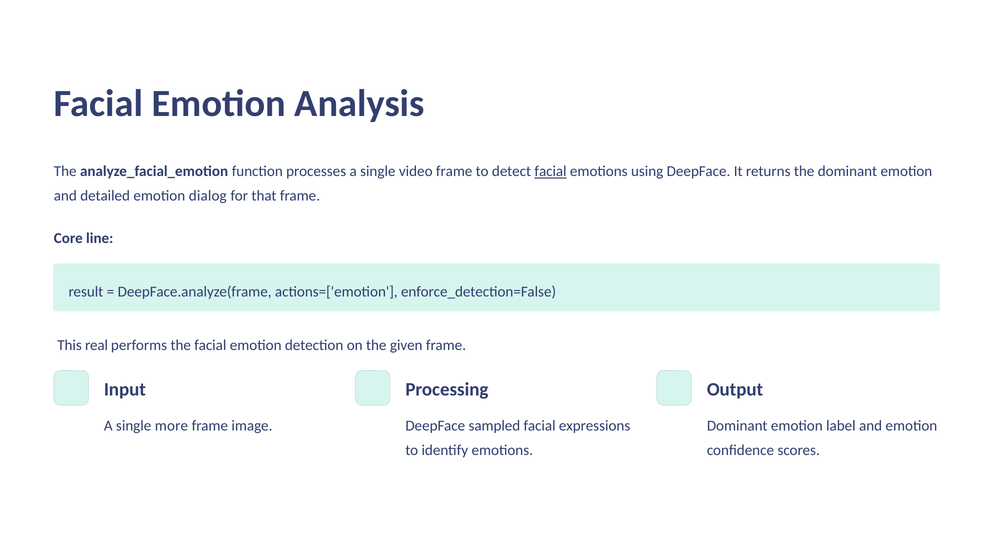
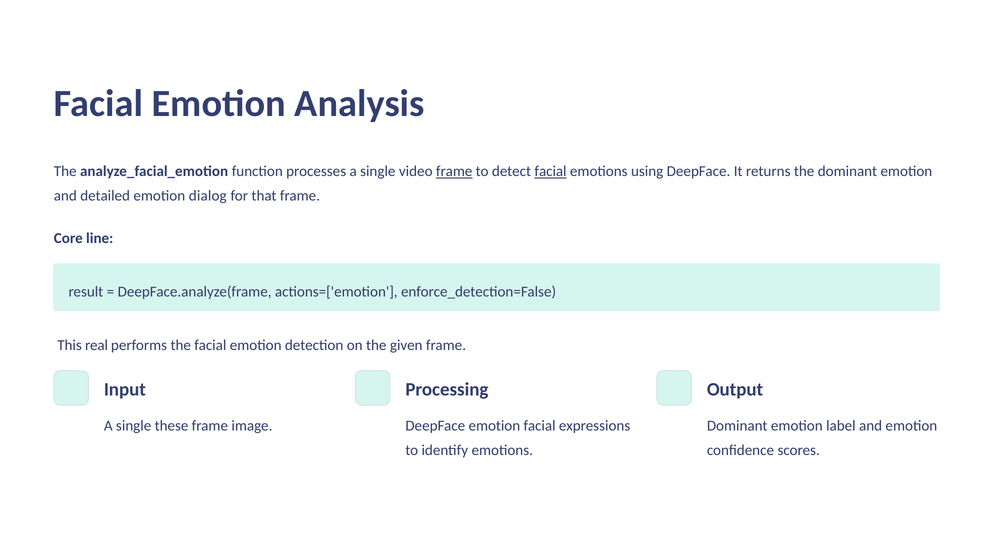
frame at (454, 171) underline: none -> present
more: more -> these
DeepFace sampled: sampled -> emotion
